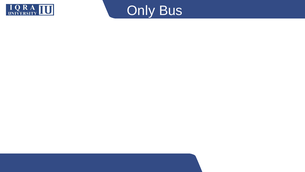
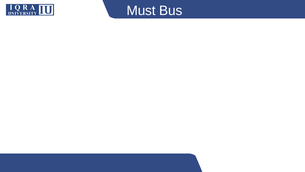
Only: Only -> Must
